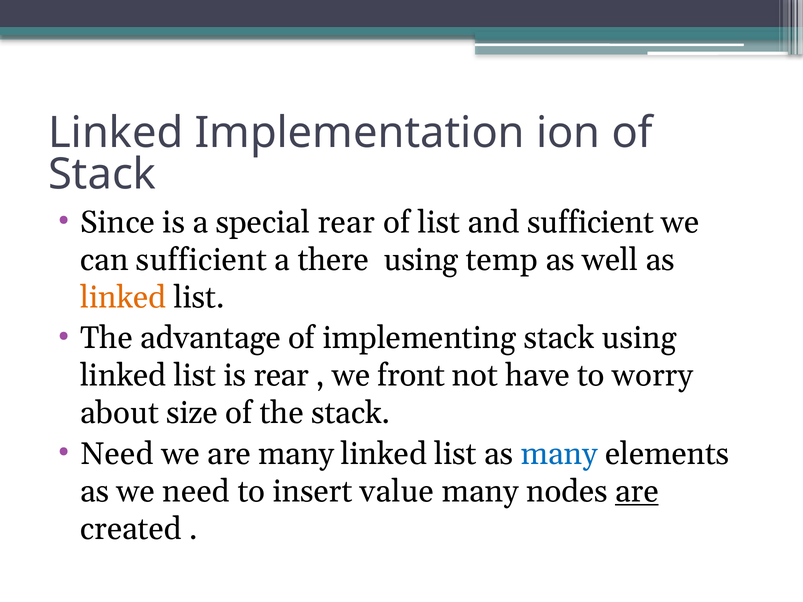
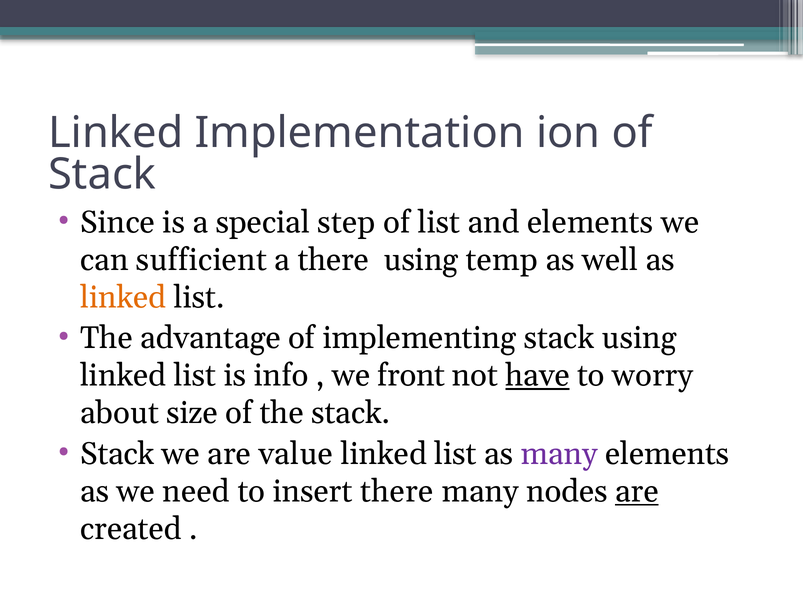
special rear: rear -> step
and sufficient: sufficient -> elements
is rear: rear -> info
have underline: none -> present
Need at (117, 454): Need -> Stack
are many: many -> value
many at (559, 454) colour: blue -> purple
insert value: value -> there
